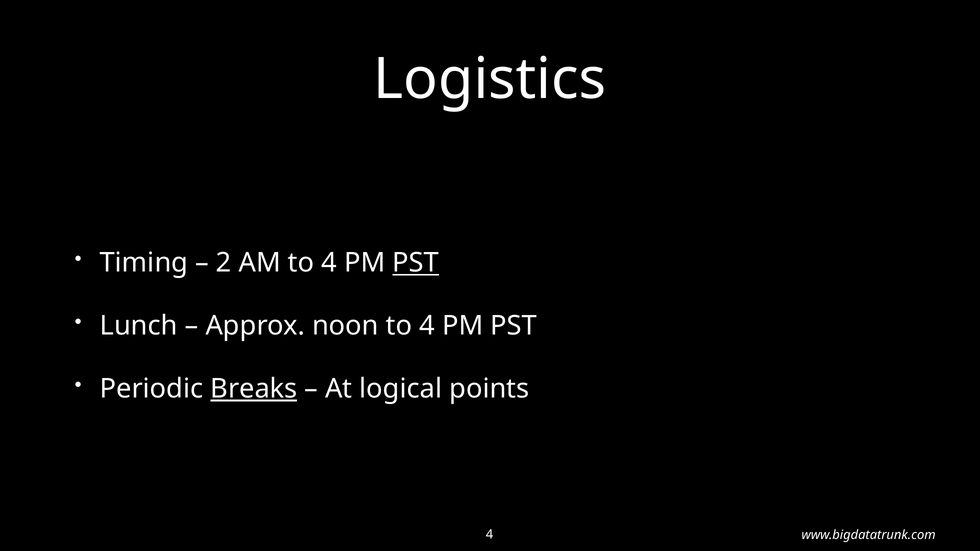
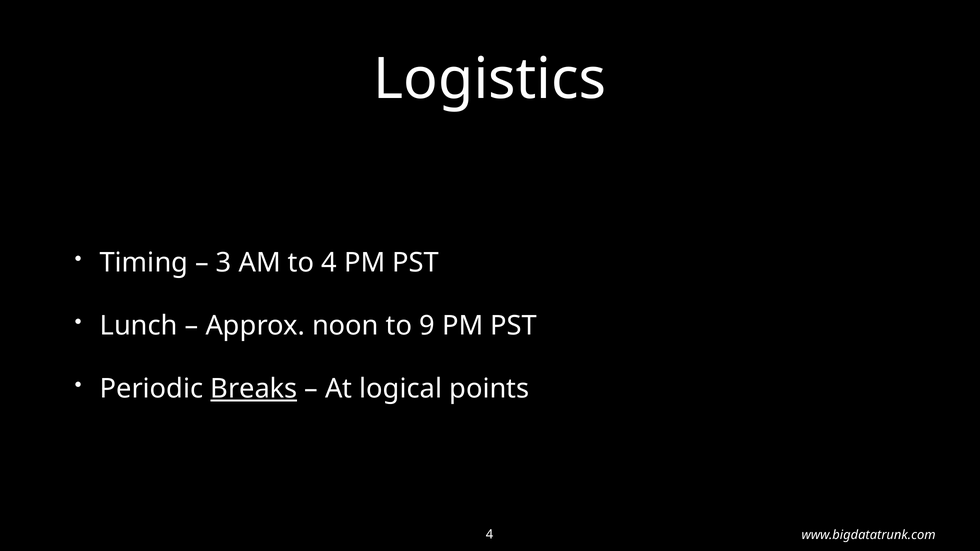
2: 2 -> 3
PST at (416, 263) underline: present -> none
noon to 4: 4 -> 9
